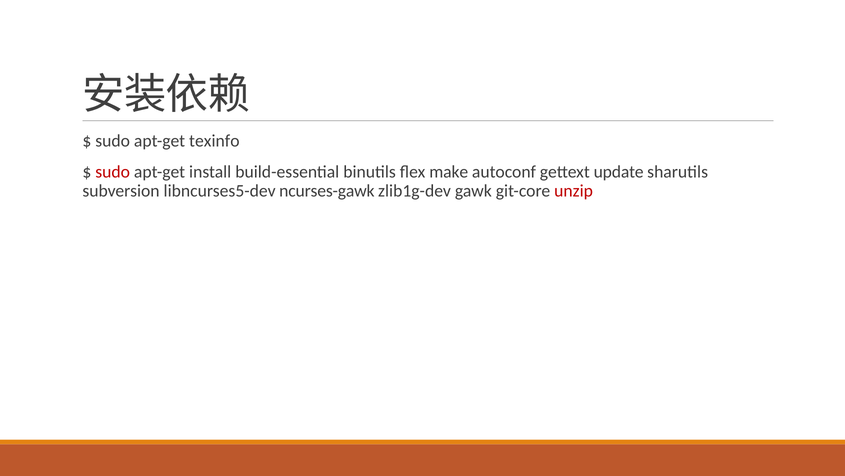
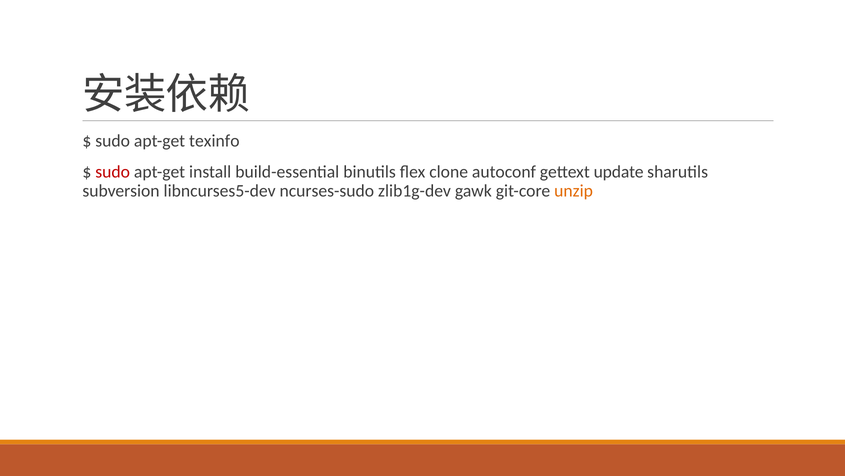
make: make -> clone
ncurses-gawk: ncurses-gawk -> ncurses-sudo
unzip colour: red -> orange
